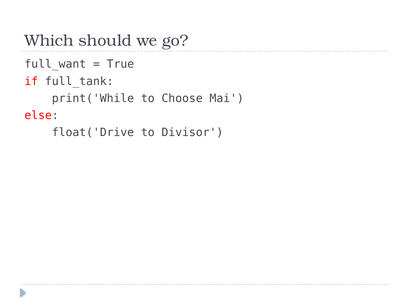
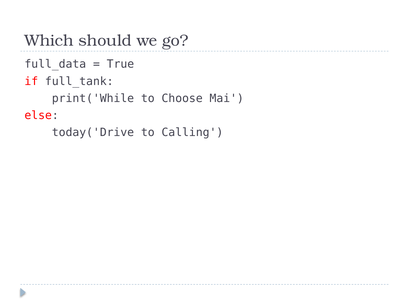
full_want: full_want -> full_data
float('Drive: float('Drive -> today('Drive
Divisor: Divisor -> Calling
